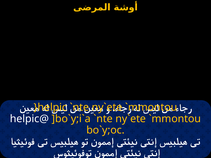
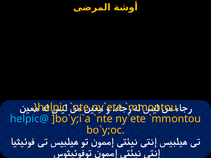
helpic@ colour: white -> light blue
